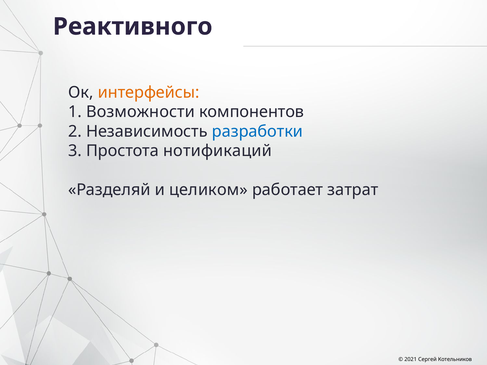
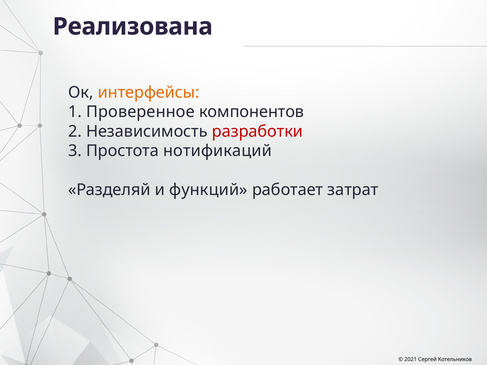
Реактивного: Реактивного -> Реализована
Возможности: Возможности -> Проверенное
разработки colour: blue -> red
целиком: целиком -> функций
